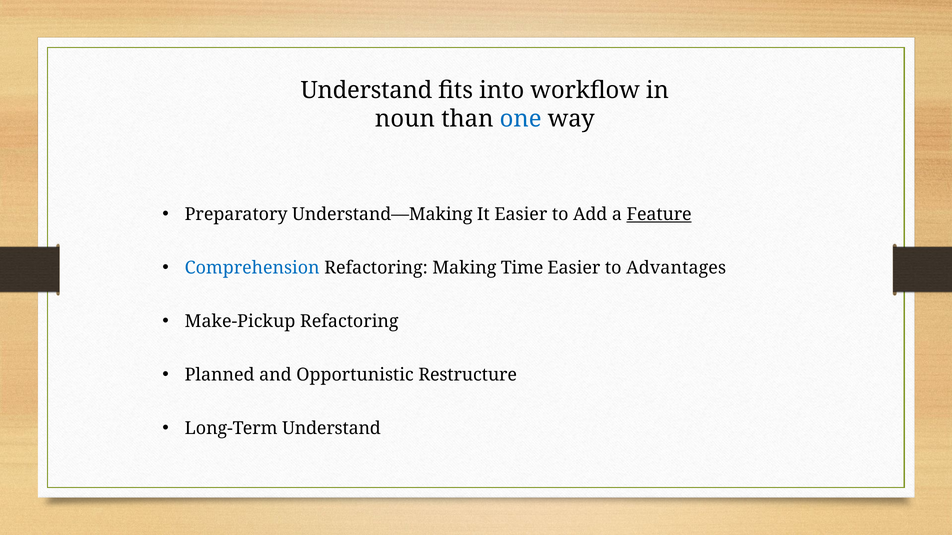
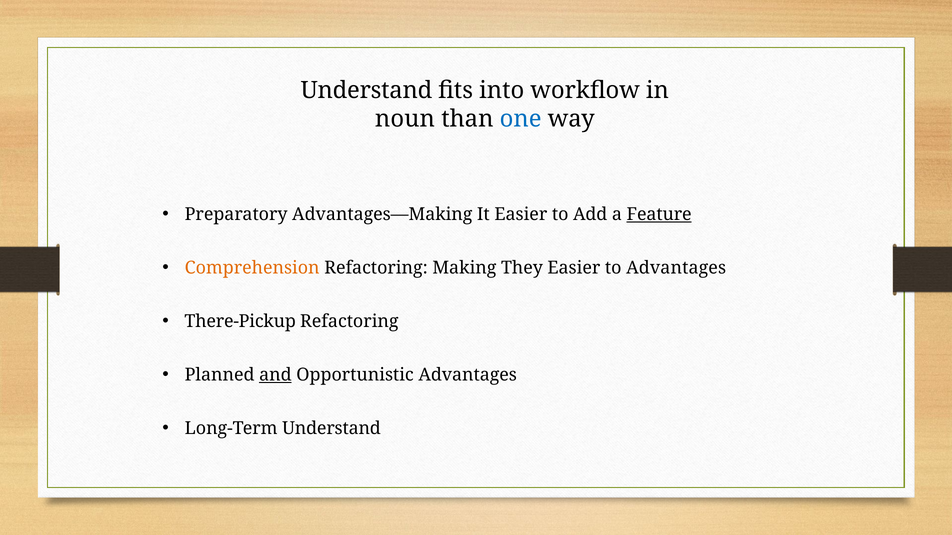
Understand—Making: Understand—Making -> Advantages—Making
Comprehension colour: blue -> orange
Time: Time -> They
Make-Pickup: Make-Pickup -> There-Pickup
and underline: none -> present
Opportunistic Restructure: Restructure -> Advantages
